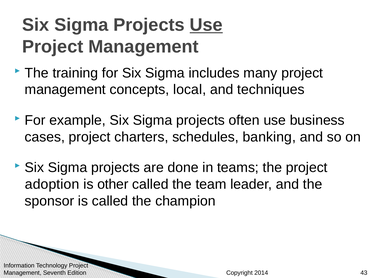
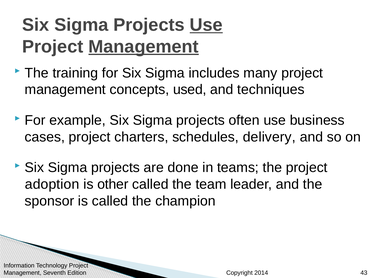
Management at (144, 47) underline: none -> present
local: local -> used
banking: banking -> delivery
